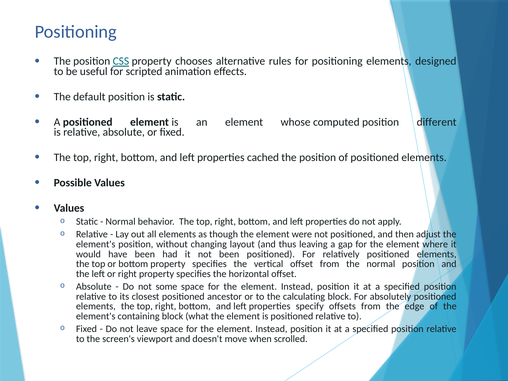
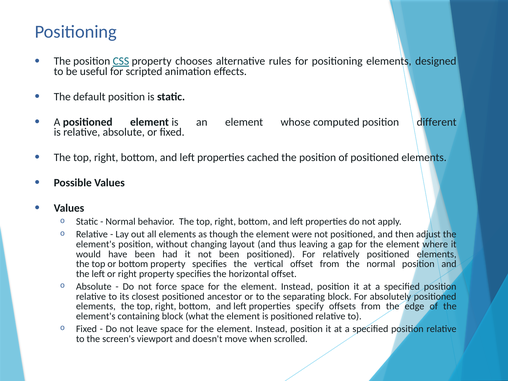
some: some -> force
calculating: calculating -> separating
